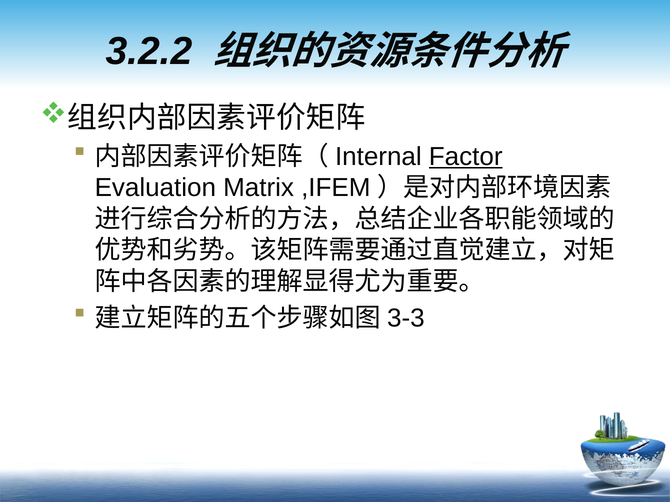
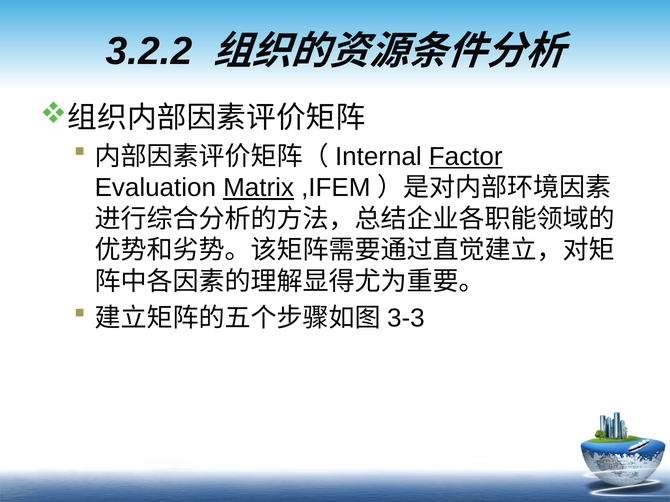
Matrix underline: none -> present
